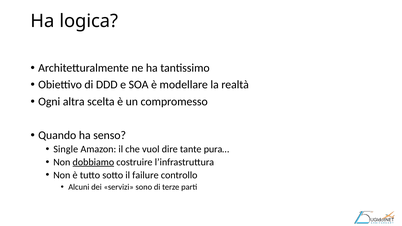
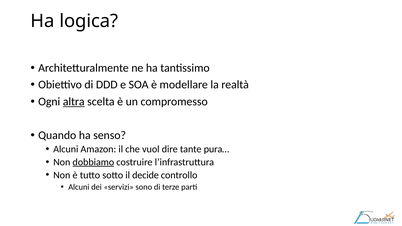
altra underline: none -> present
Single at (66, 149): Single -> Alcuni
failure: failure -> decide
